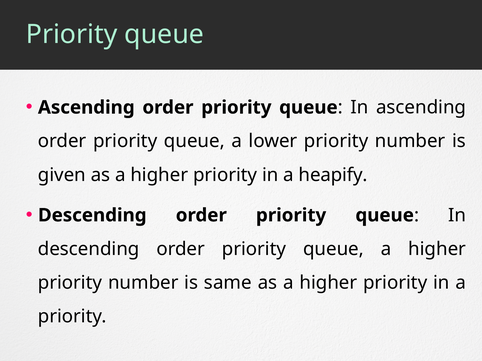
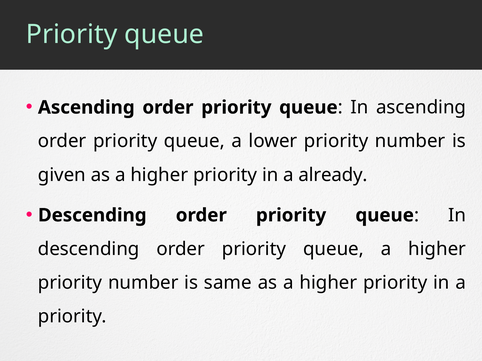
heapify: heapify -> already
